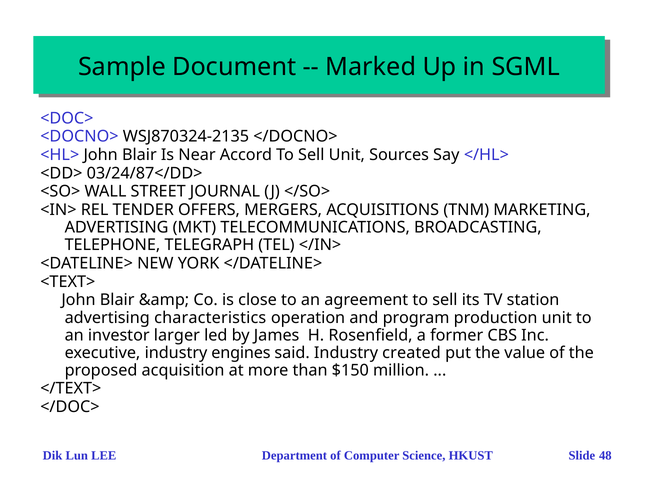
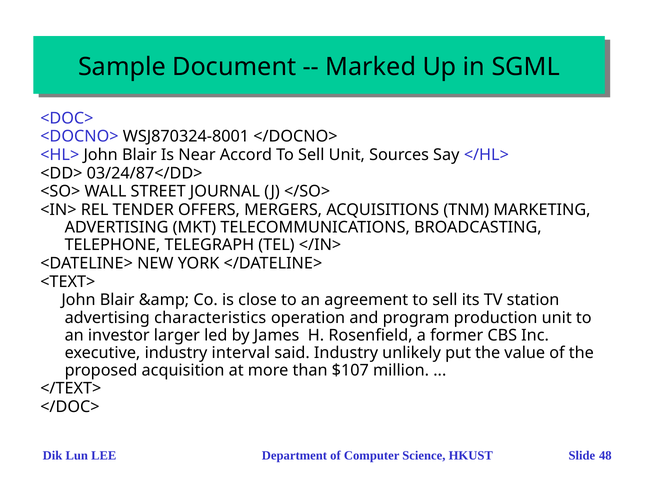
WSJ870324-2135: WSJ870324-2135 -> WSJ870324-8001
engines: engines -> interval
created: created -> unlikely
$150: $150 -> $107
